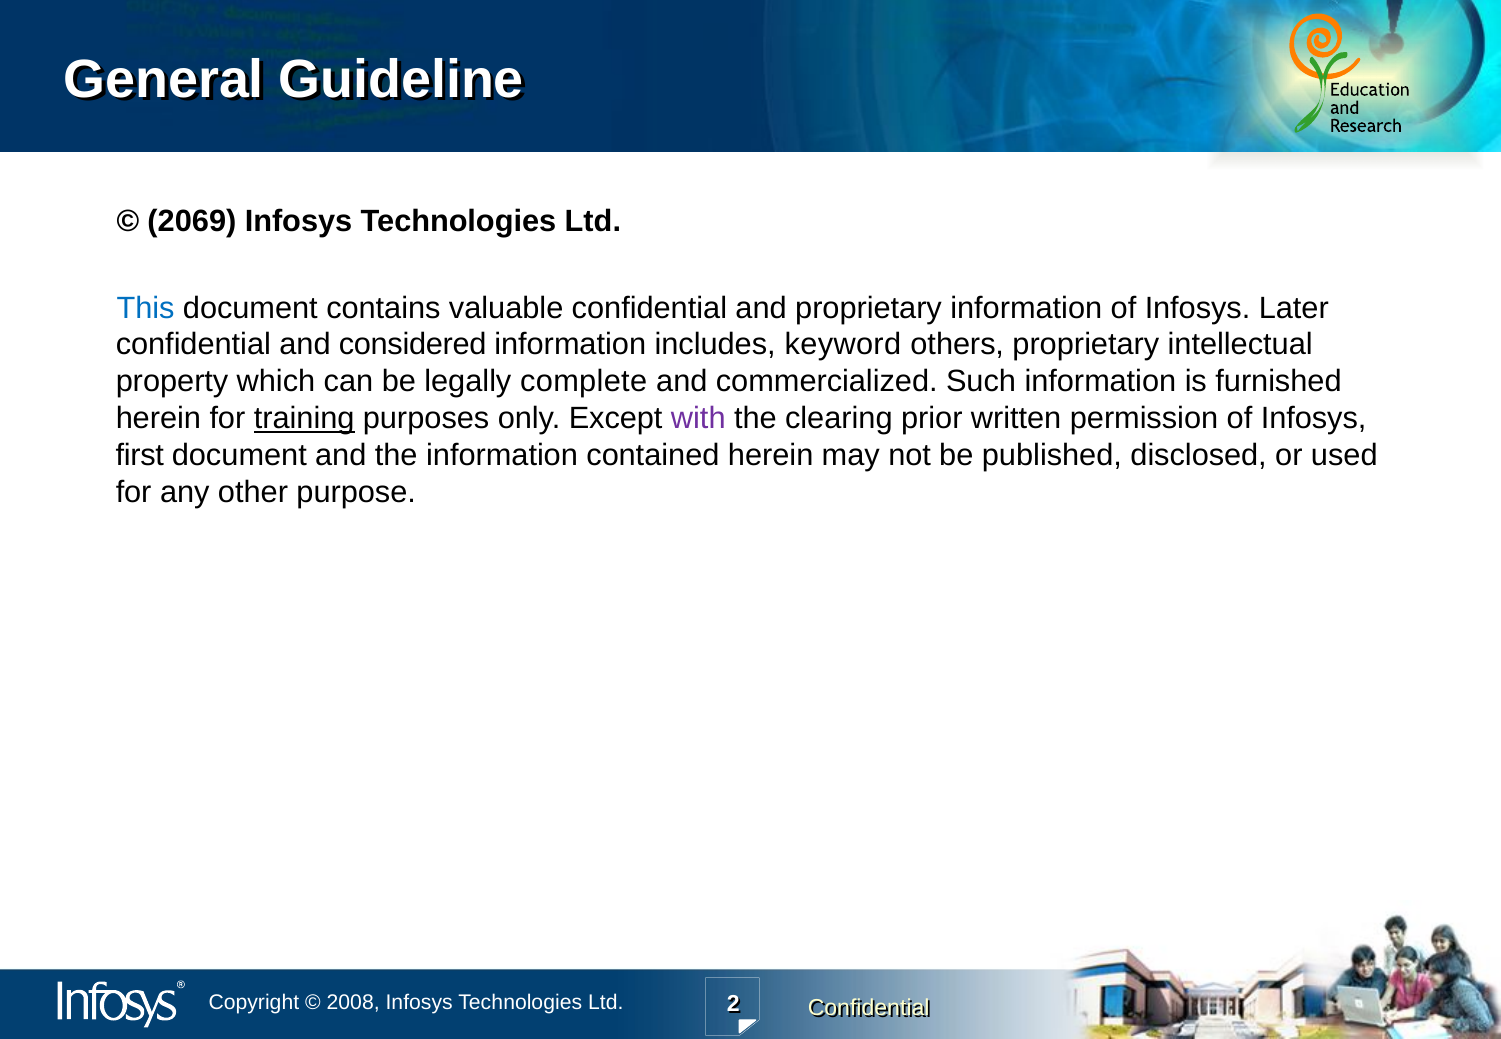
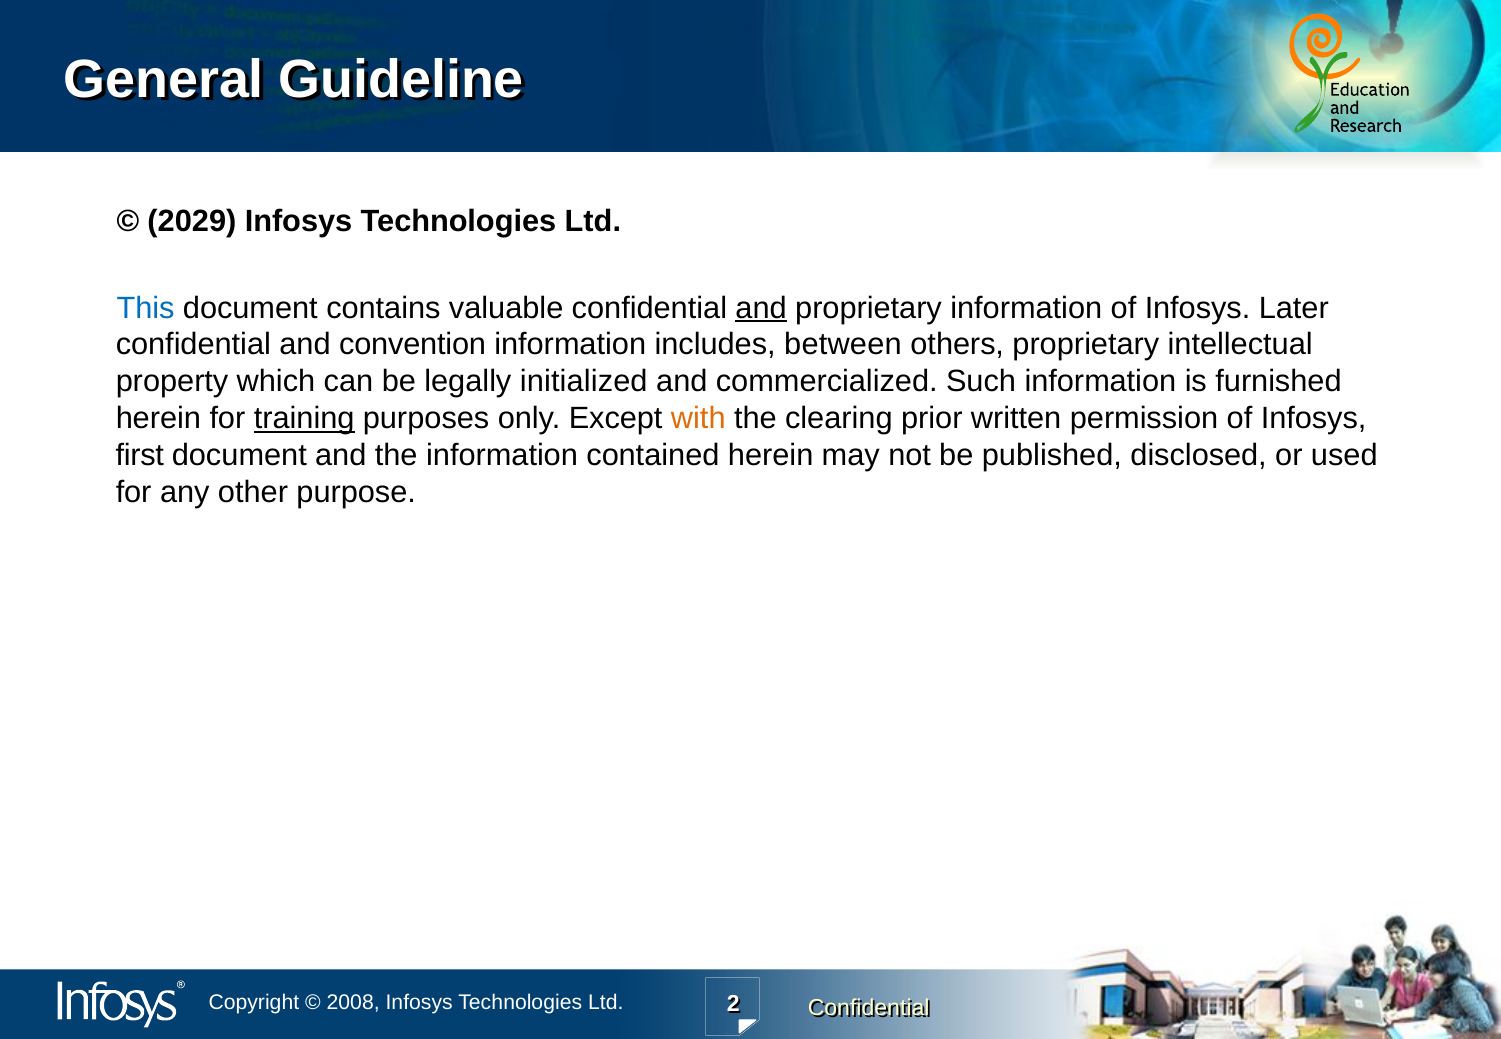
2069: 2069 -> 2029
and at (761, 308) underline: none -> present
considered: considered -> convention
keyword: keyword -> between
complete: complete -> initialized
with colour: purple -> orange
